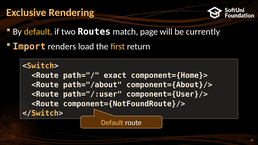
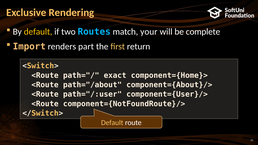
Routes colour: white -> light blue
page: page -> your
currently: currently -> complete
load: load -> part
